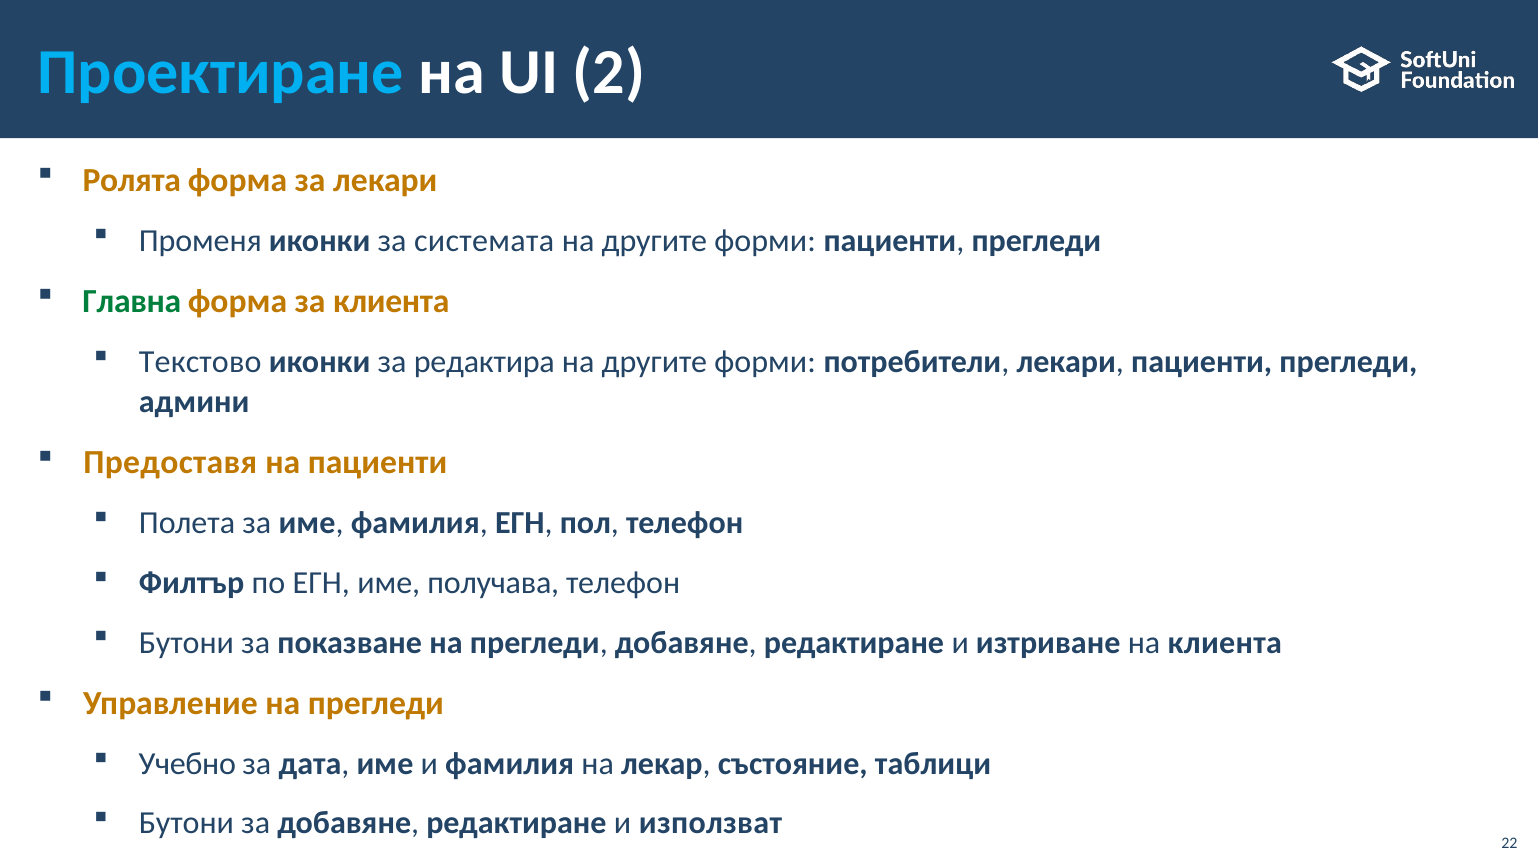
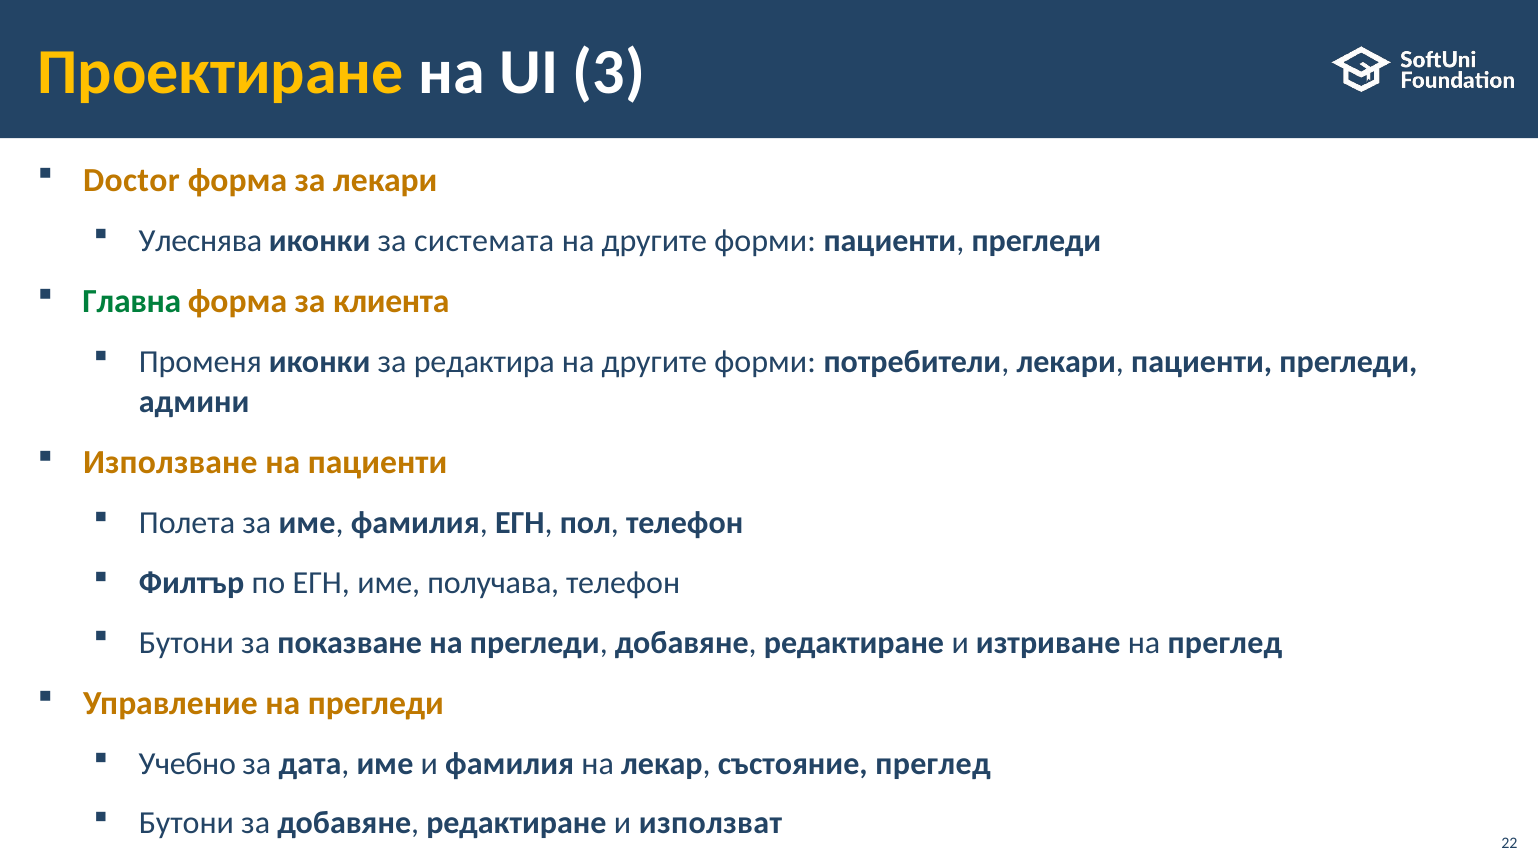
Проектиране colour: light blue -> yellow
2: 2 -> 3
Ролята: Ролята -> Doctor
Променя: Променя -> Улеснява
Текстово: Текстово -> Променя
Предоставя: Предоставя -> Използване
на клиента: клиента -> преглед
състояние таблици: таблици -> преглед
